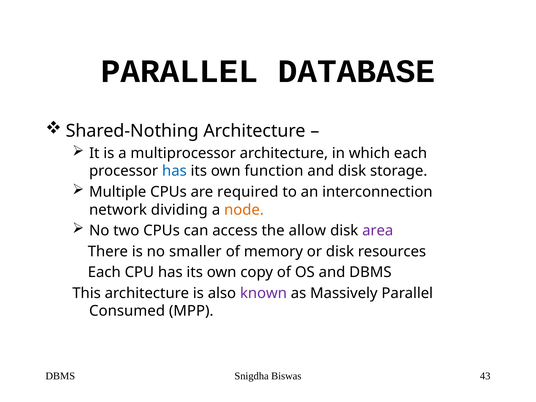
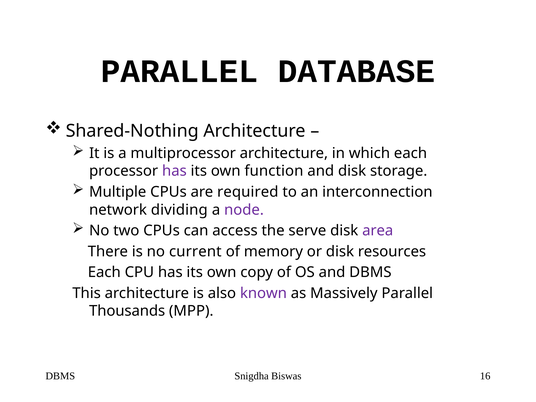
has at (174, 171) colour: blue -> purple
node colour: orange -> purple
allow: allow -> serve
smaller: smaller -> current
Consumed: Consumed -> Thousands
43: 43 -> 16
